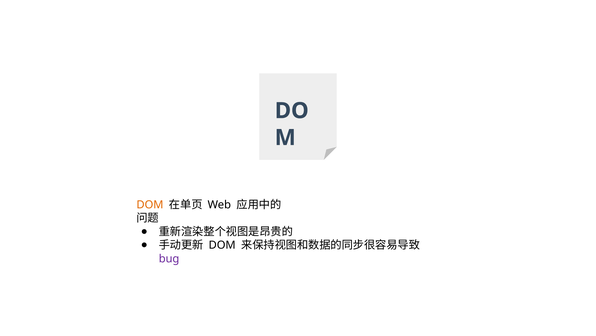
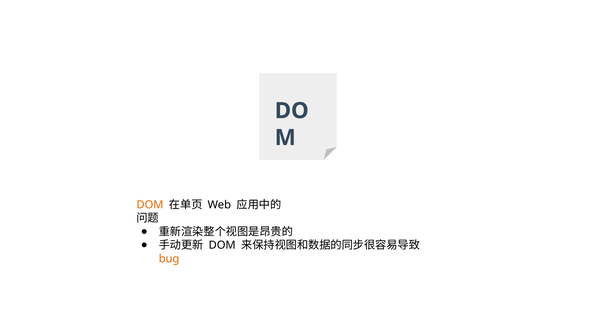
bug colour: purple -> orange
